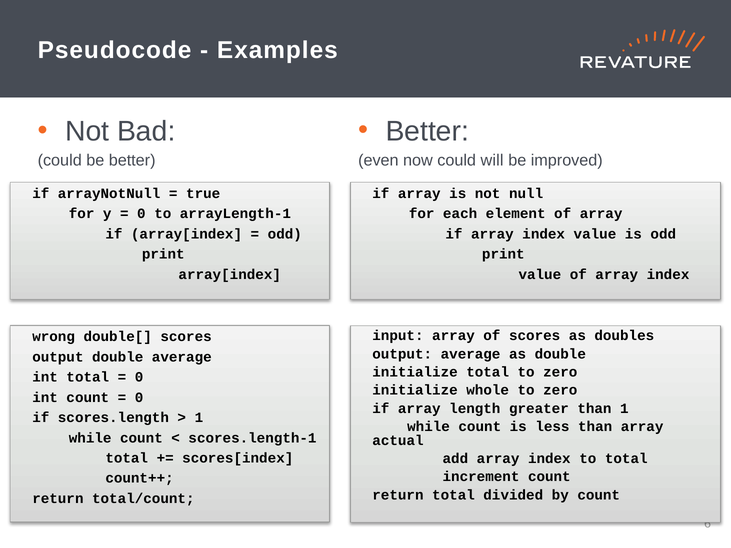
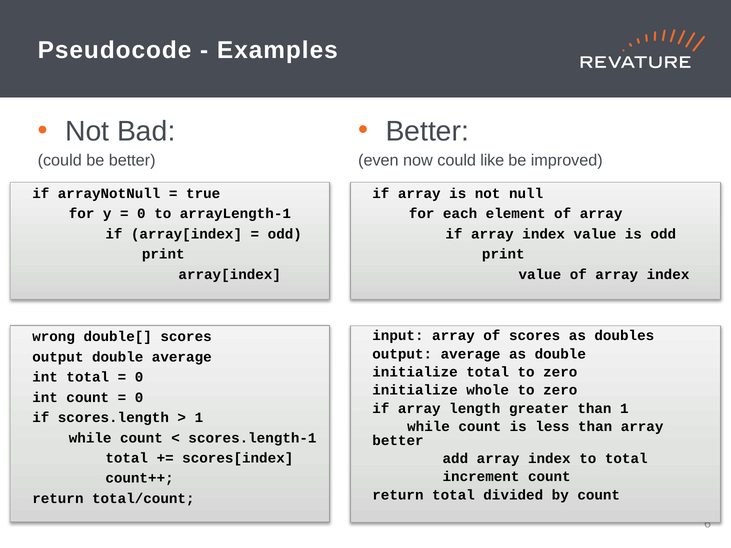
will: will -> like
actual at (398, 441): actual -> better
